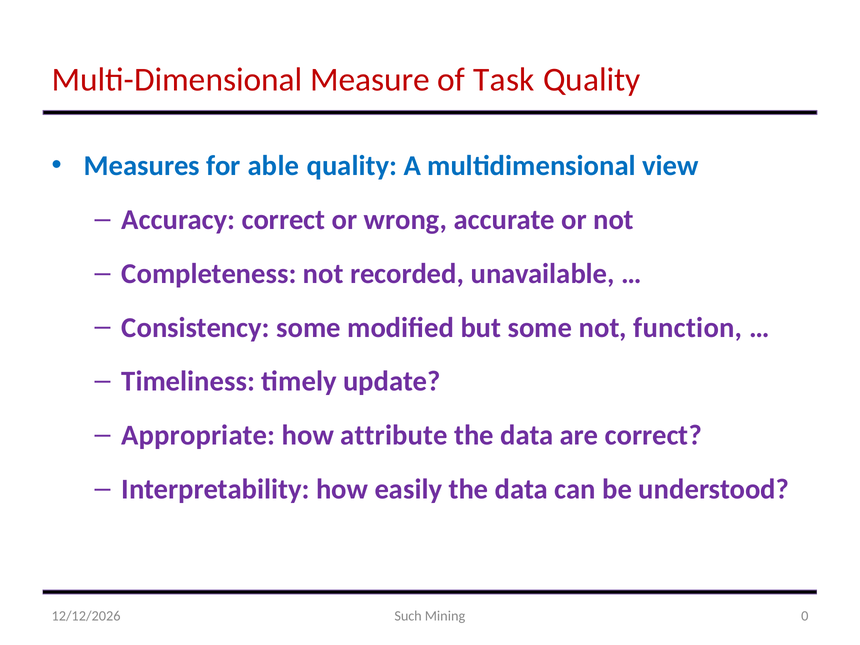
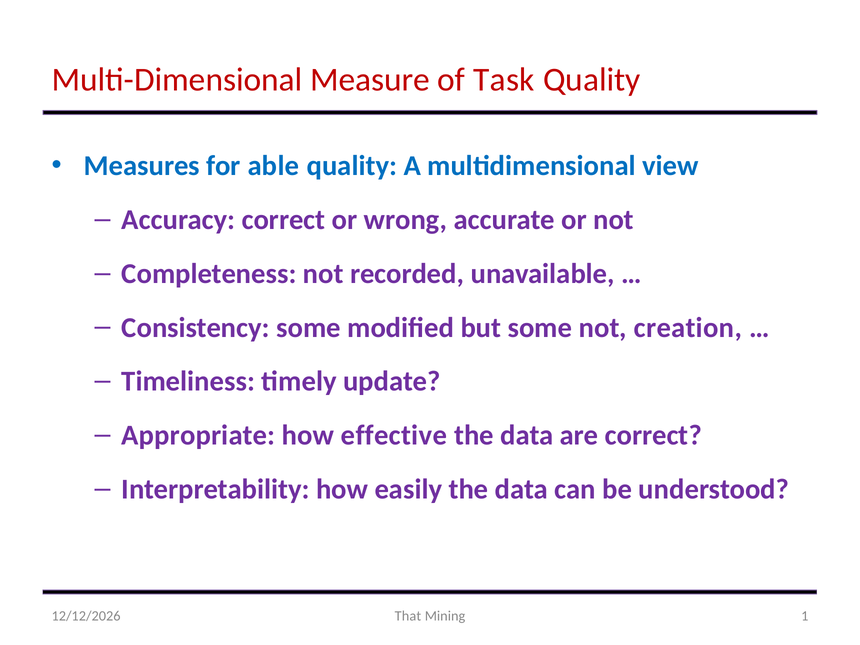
function: function -> creation
attribute: attribute -> effective
Such: Such -> That
0: 0 -> 1
